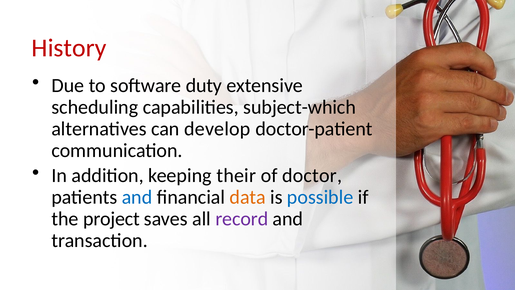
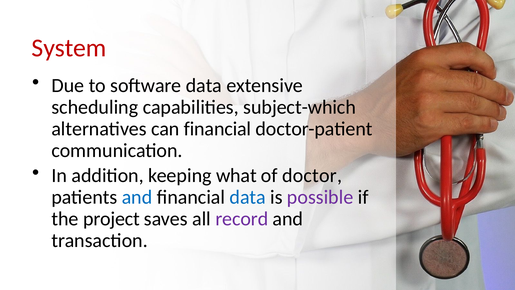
History: History -> System
software duty: duty -> data
can develop: develop -> financial
their: their -> what
data at (248, 197) colour: orange -> blue
possible colour: blue -> purple
